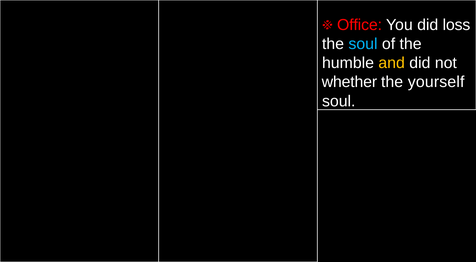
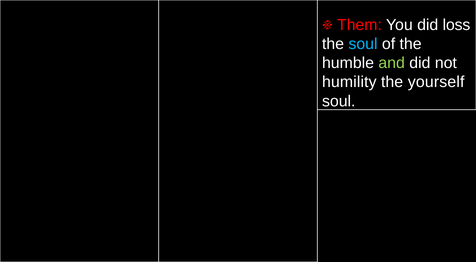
Office: Office -> Them
and colour: yellow -> light green
whether: whether -> humility
